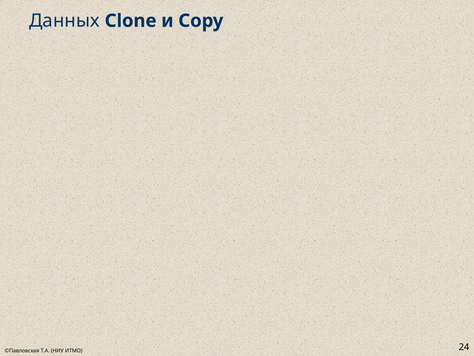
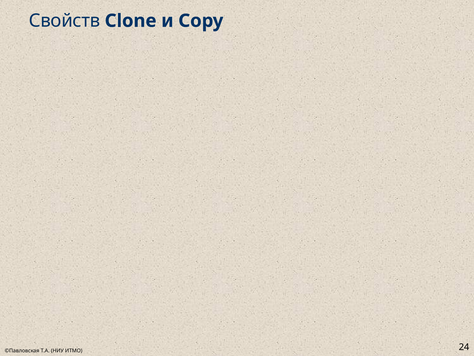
Данных: Данных -> Свойств
